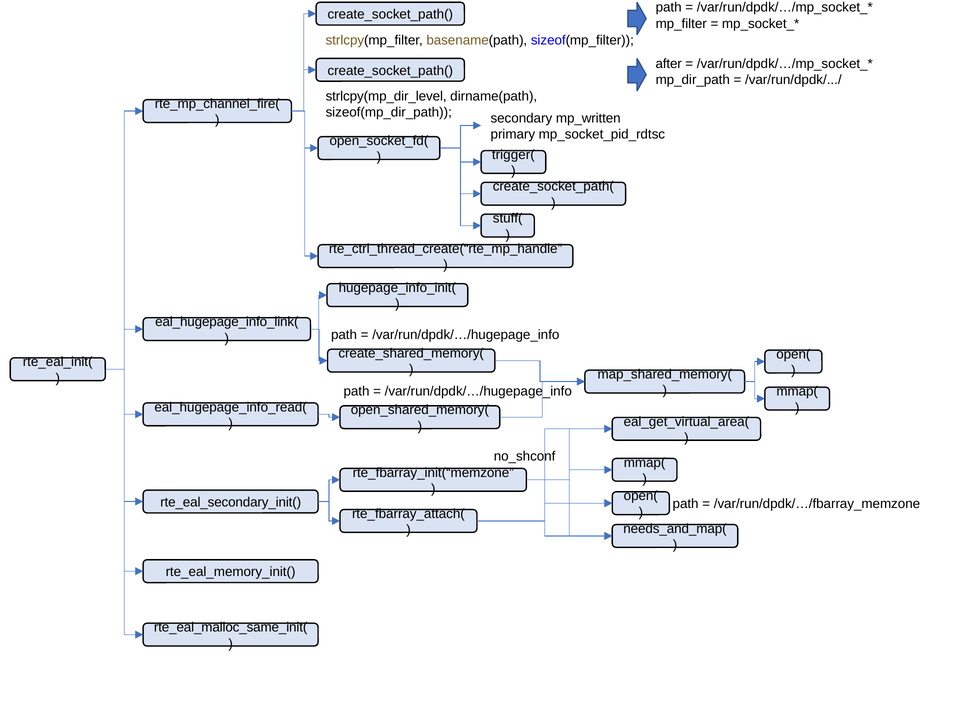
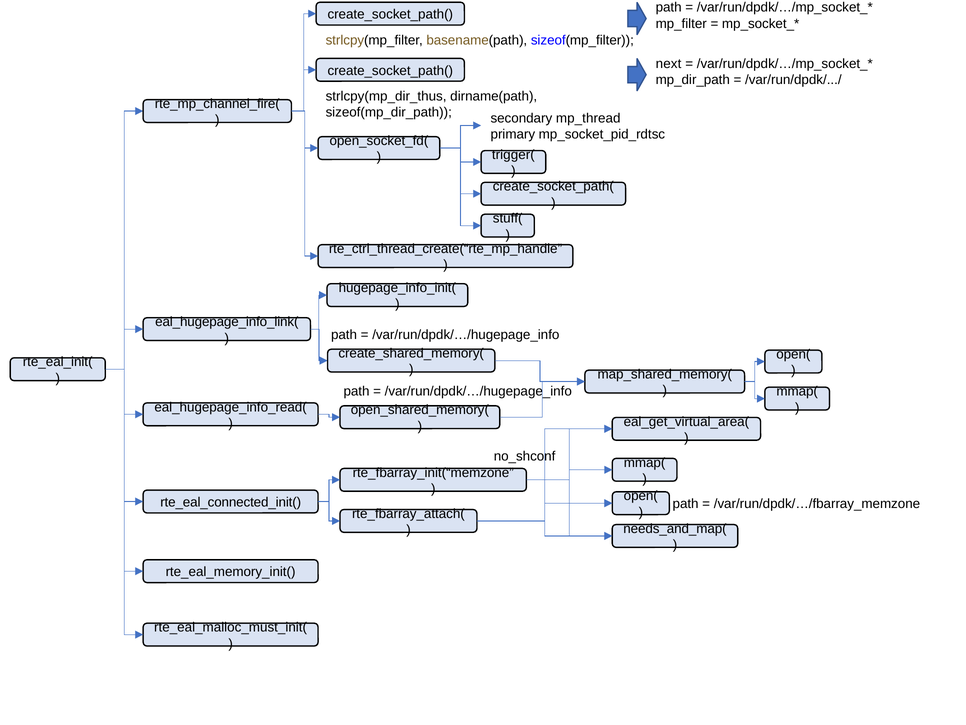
after: after -> next
strlcpy(mp_dir_level: strlcpy(mp_dir_level -> strlcpy(mp_dir_thus
mp_written: mp_written -> mp_thread
rte_eal_secondary_init(: rte_eal_secondary_init( -> rte_eal_connected_init(
rte_eal_malloc_same_init(: rte_eal_malloc_same_init( -> rte_eal_malloc_must_init(
